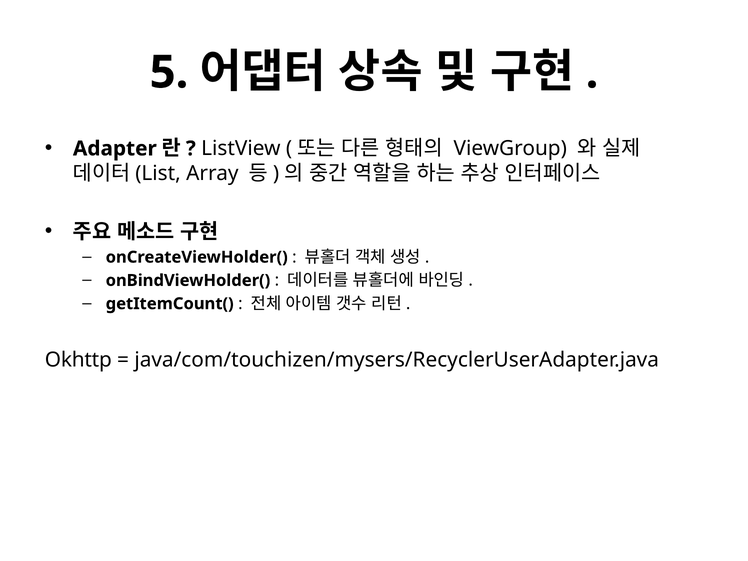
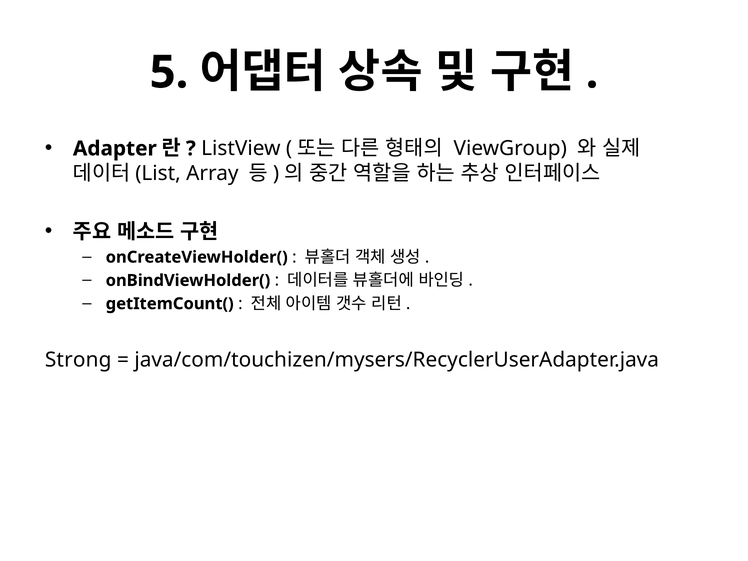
Okhttp: Okhttp -> Strong
